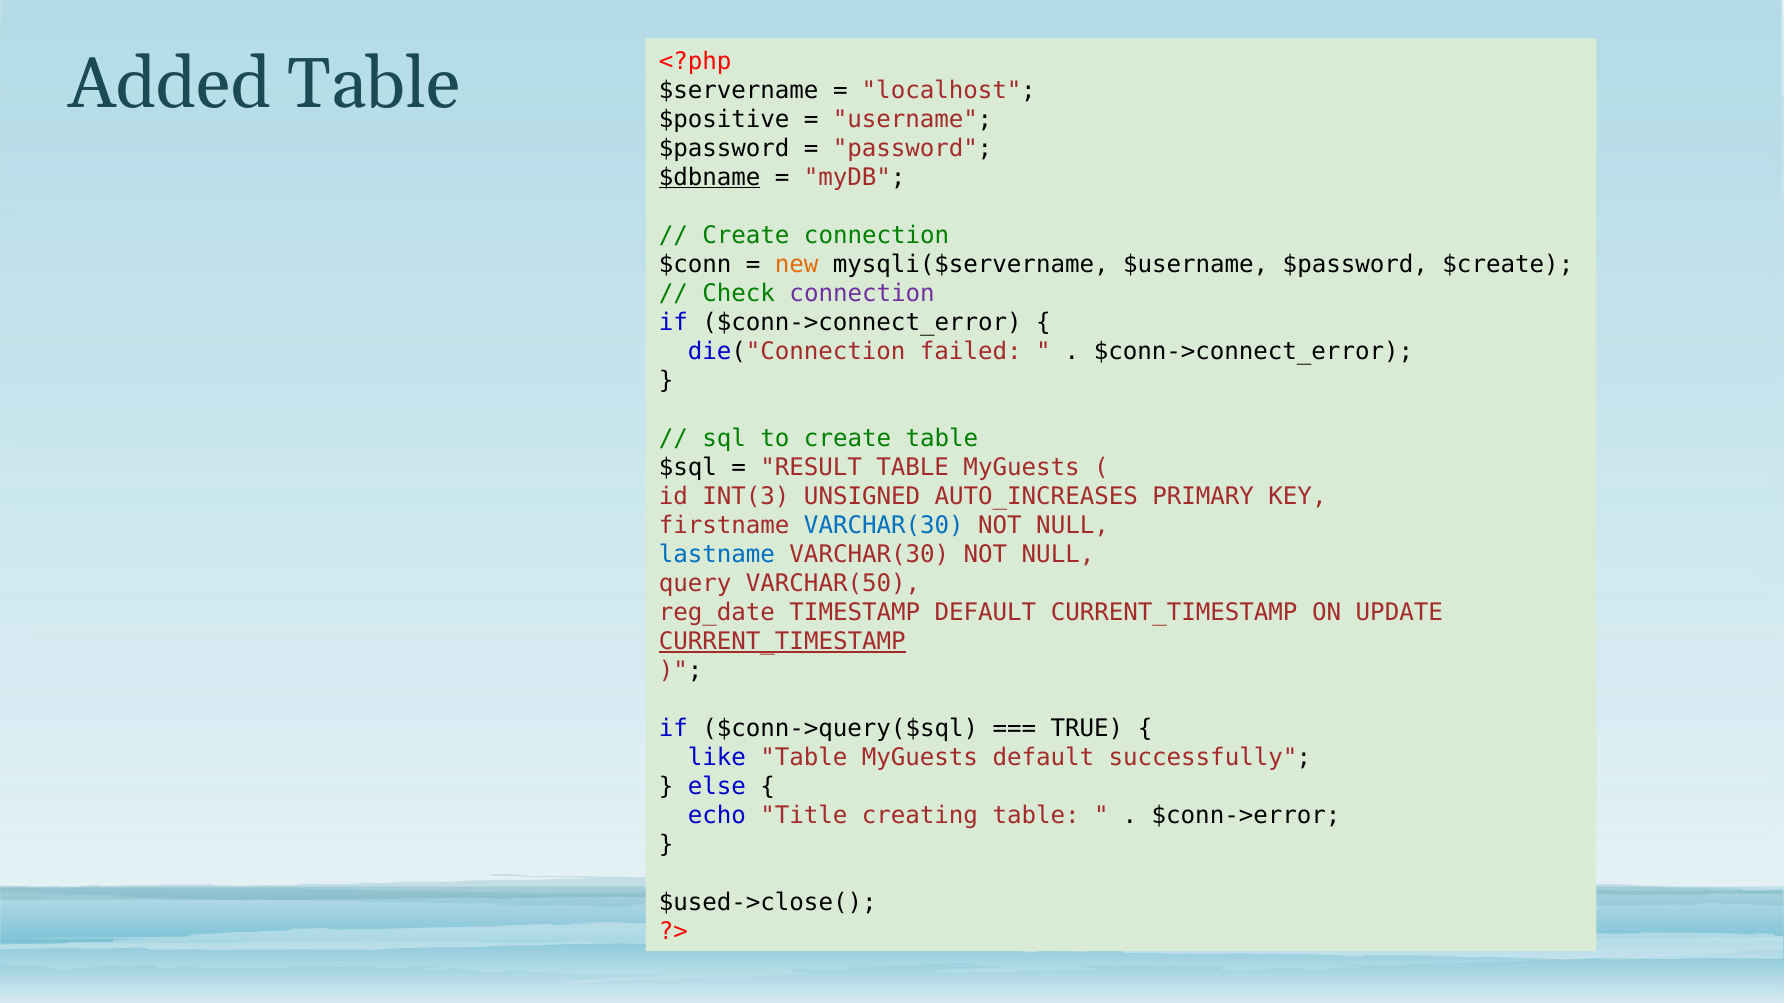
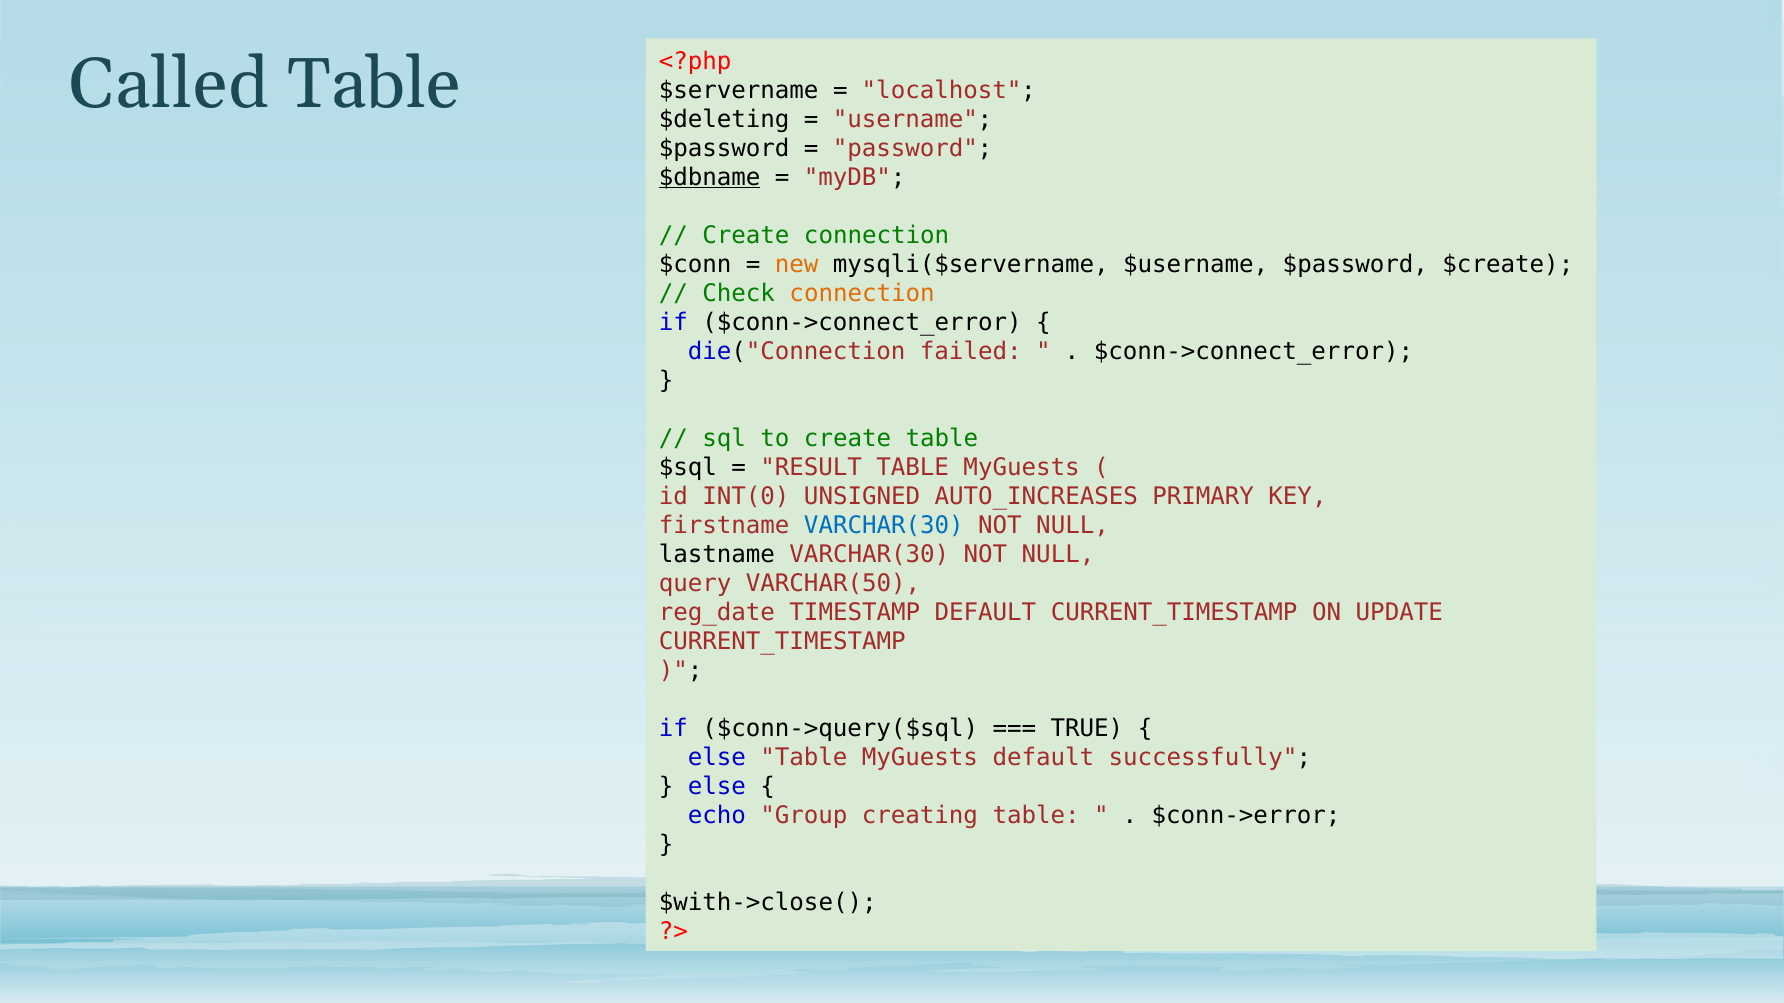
Added: Added -> Called
$positive: $positive -> $deleting
connection at (862, 293) colour: purple -> orange
INT(3: INT(3 -> INT(0
lastname colour: blue -> black
CURRENT_TIMESTAMP at (782, 642) underline: present -> none
like at (717, 758): like -> else
Title: Title -> Group
$used->close(: $used->close( -> $with->close(
